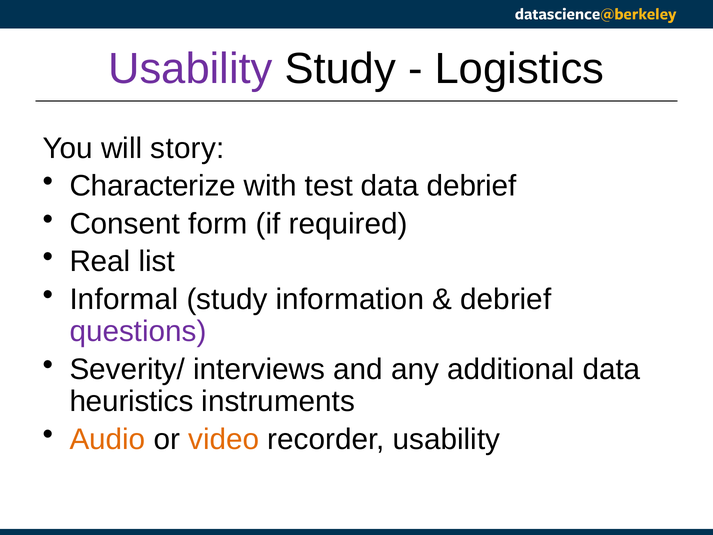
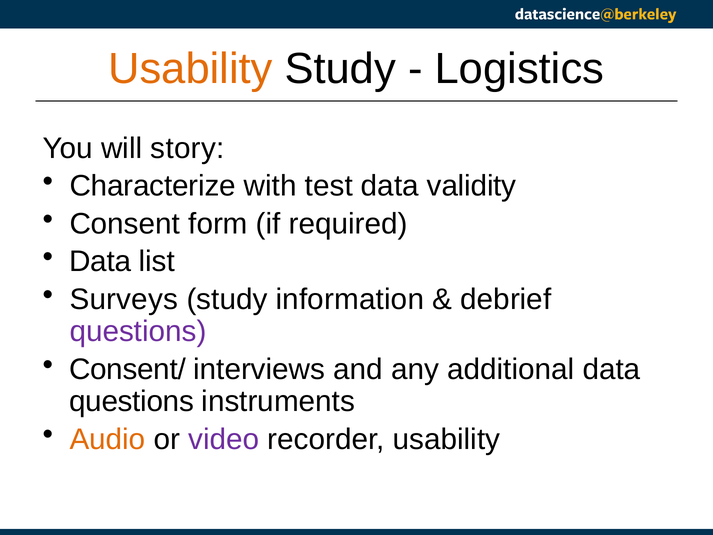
Usability at (190, 69) colour: purple -> orange
data debrief: debrief -> validity
Real at (100, 262): Real -> Data
Informal: Informal -> Surveys
Severity/: Severity/ -> Consent/
heuristics at (131, 401): heuristics -> questions
video colour: orange -> purple
